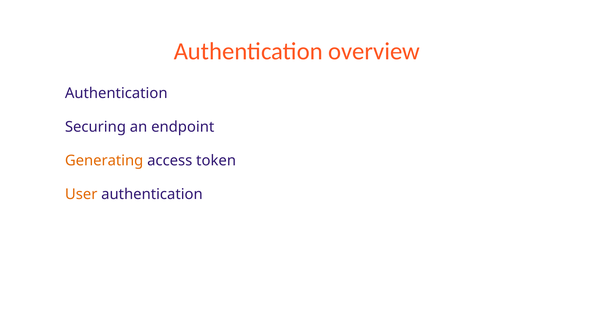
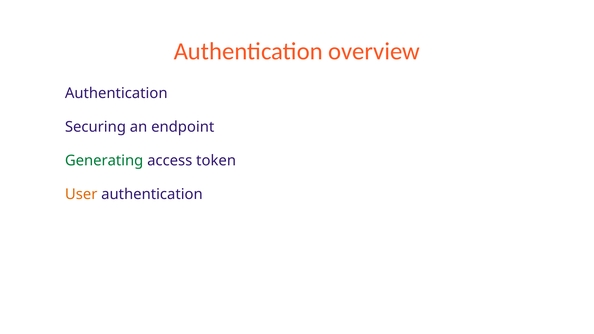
Generating colour: orange -> green
